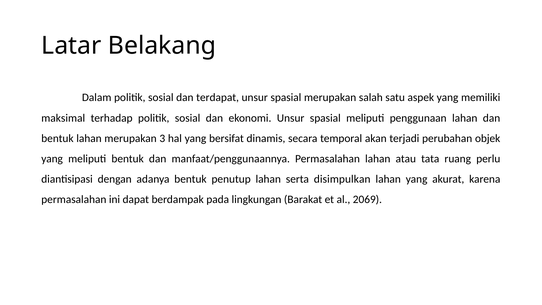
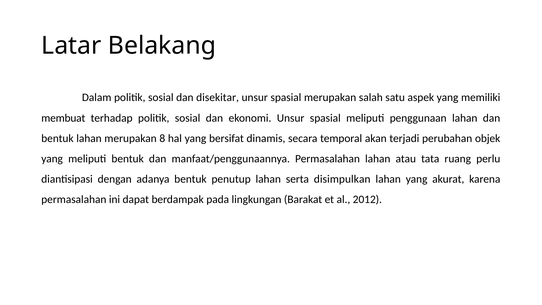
terdapat: terdapat -> disekitar
maksimal: maksimal -> membuat
3: 3 -> 8
2069: 2069 -> 2012
